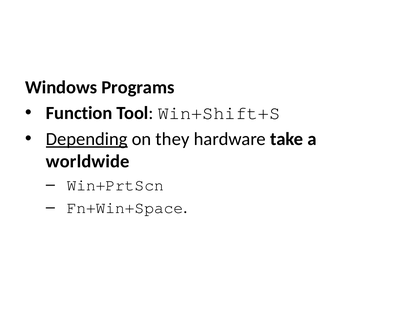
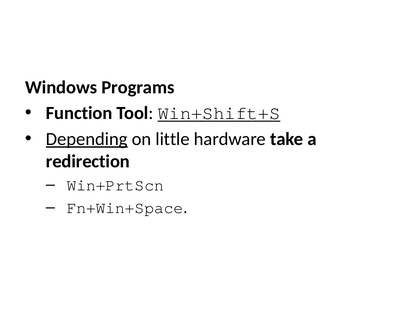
Win+Shift+S underline: none -> present
they: they -> little
worldwide: worldwide -> redirection
